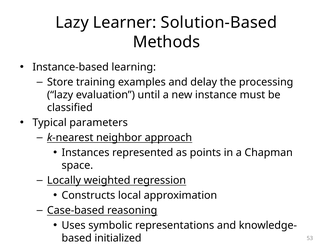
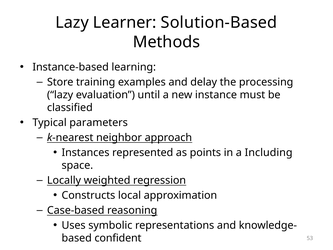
Chapman: Chapman -> Including
initialized: initialized -> confident
